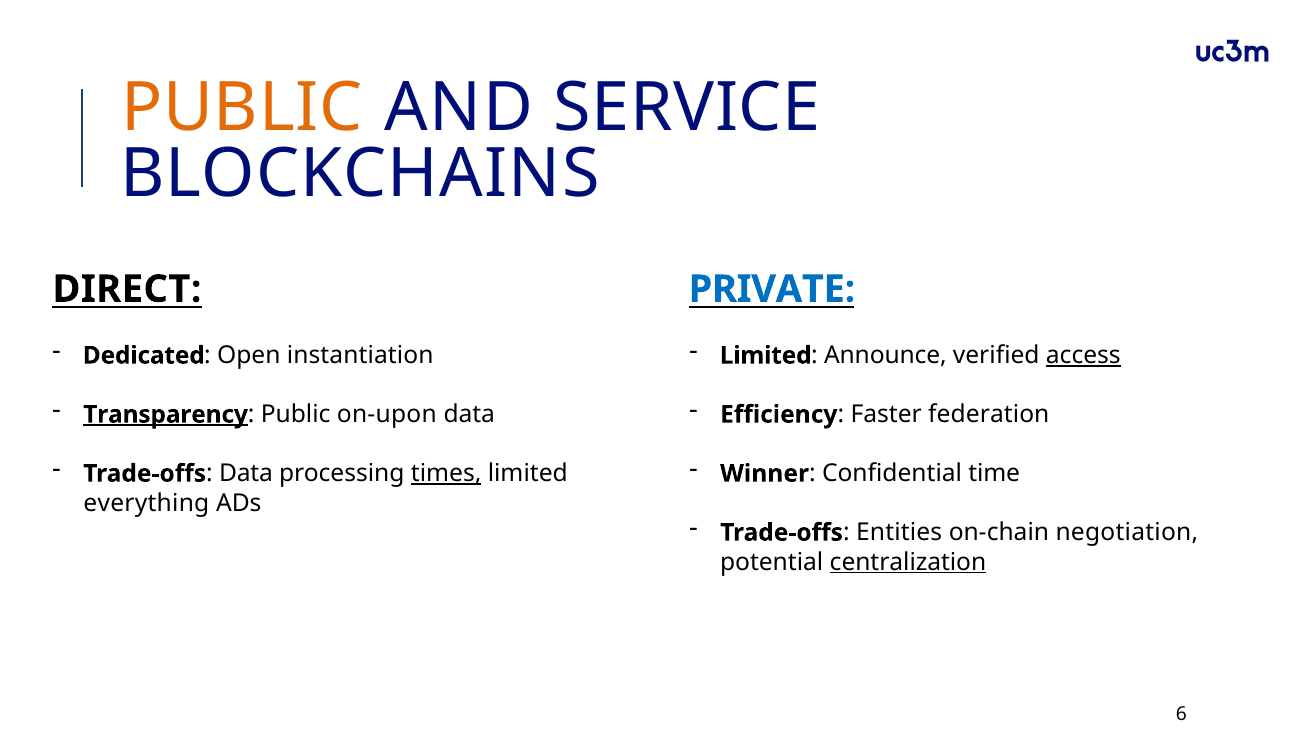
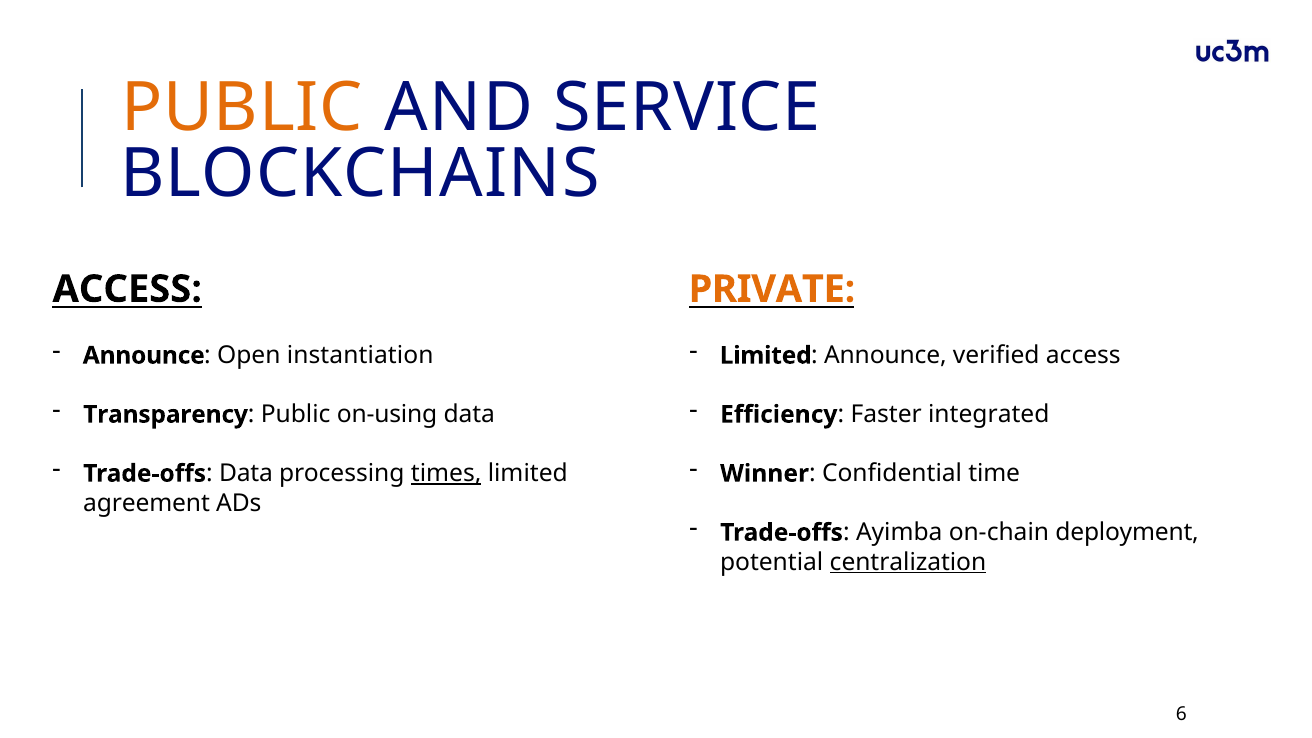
DIRECT at (127, 289): DIRECT -> ACCESS
PRIVATE colour: blue -> orange
Dedicated at (144, 355): Dedicated -> Announce
access at (1083, 355) underline: present -> none
Transparency underline: present -> none
on-upon: on-upon -> on-using
federation: federation -> integrated
everything: everything -> agreement
Entities: Entities -> Ayimba
negotiation: negotiation -> deployment
